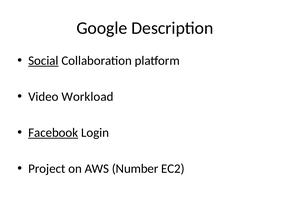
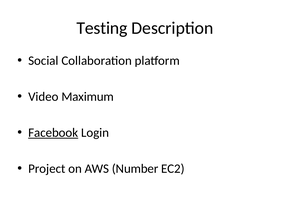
Google: Google -> Testing
Social underline: present -> none
Workload: Workload -> Maximum
